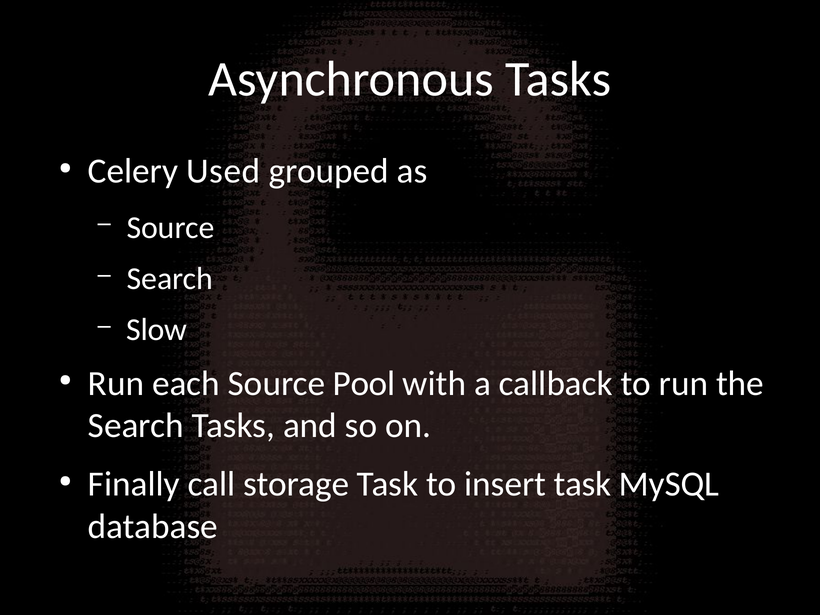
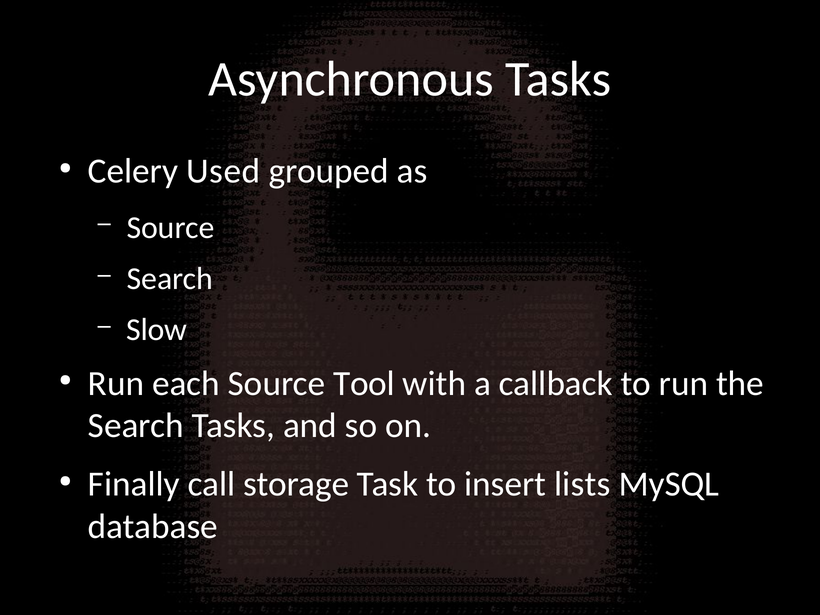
Pool: Pool -> Tool
insert task: task -> lists
